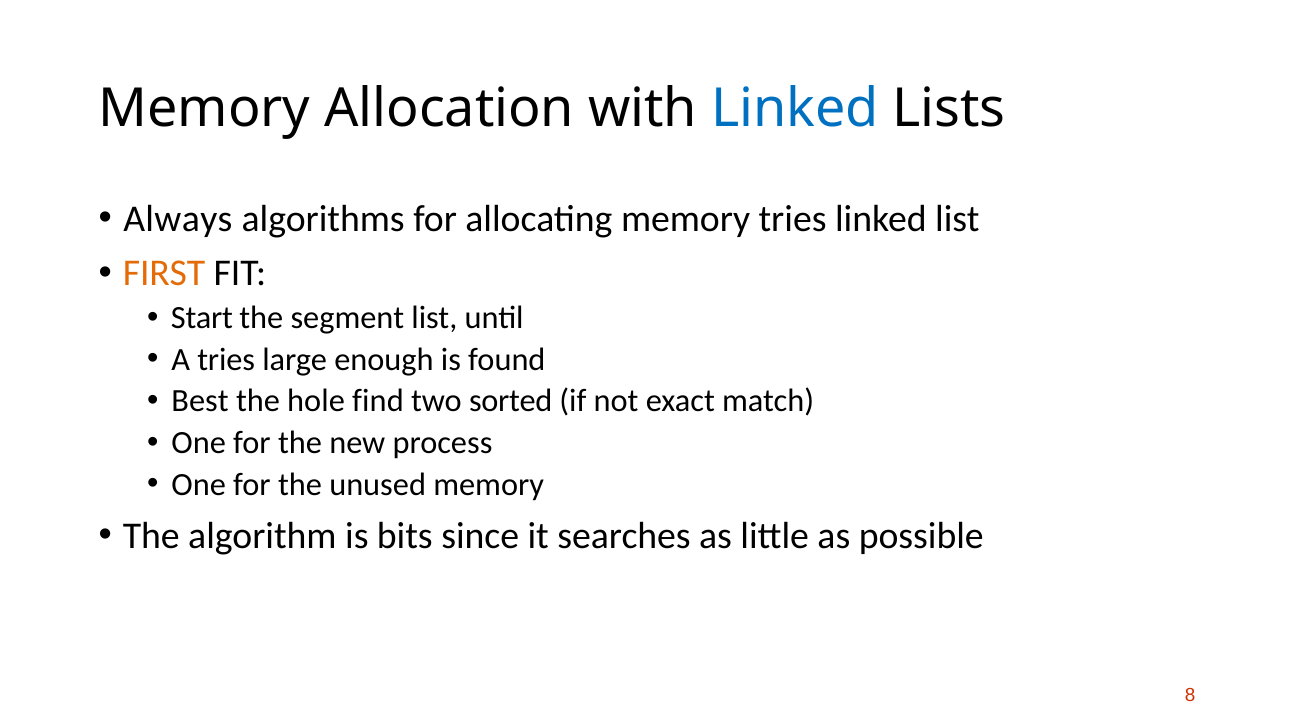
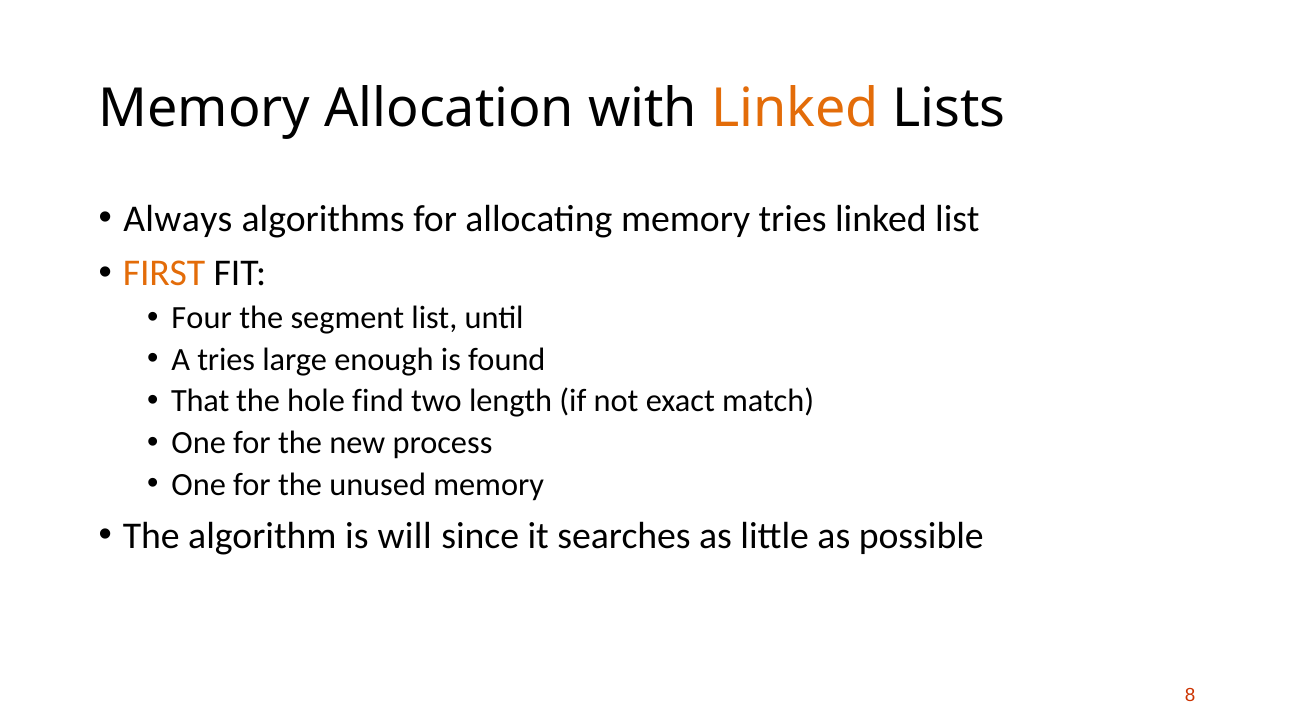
Linked at (795, 109) colour: blue -> orange
Start: Start -> Four
Best: Best -> That
sorted: sorted -> length
bits: bits -> will
